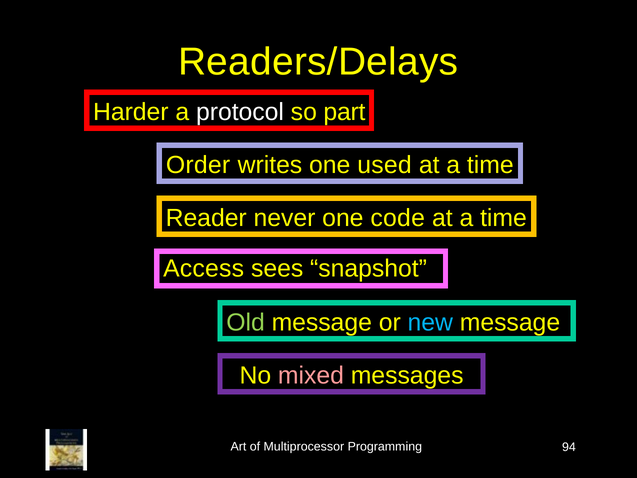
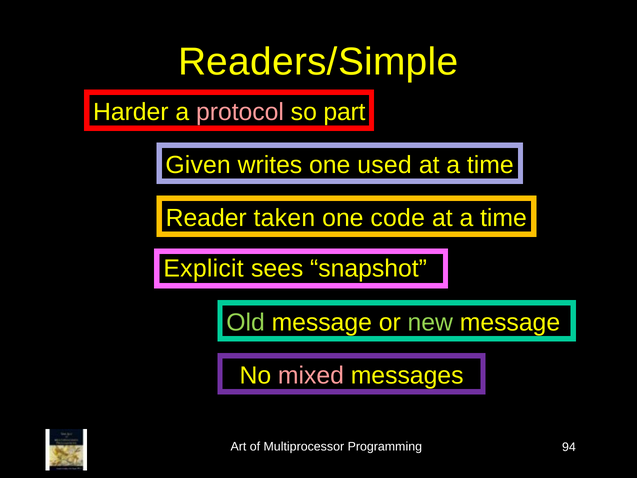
Readers/Delays: Readers/Delays -> Readers/Simple
protocol colour: white -> pink
Order: Order -> Given
never: never -> taken
Access: Access -> Explicit
new colour: light blue -> light green
